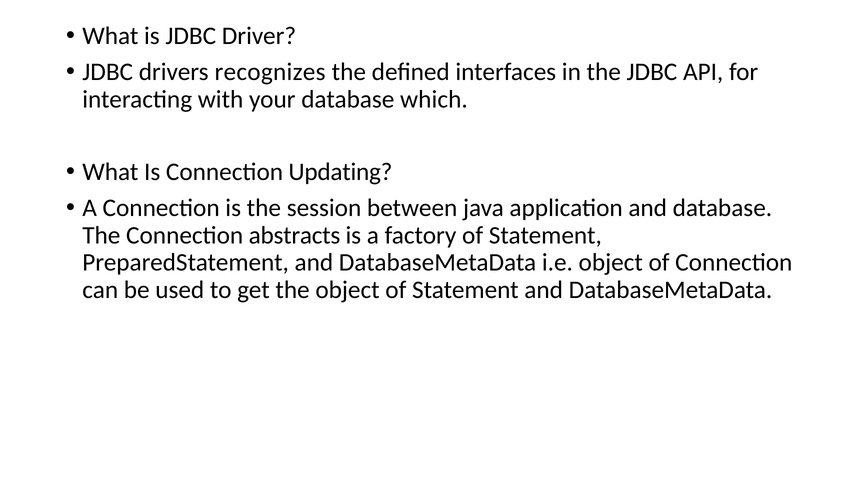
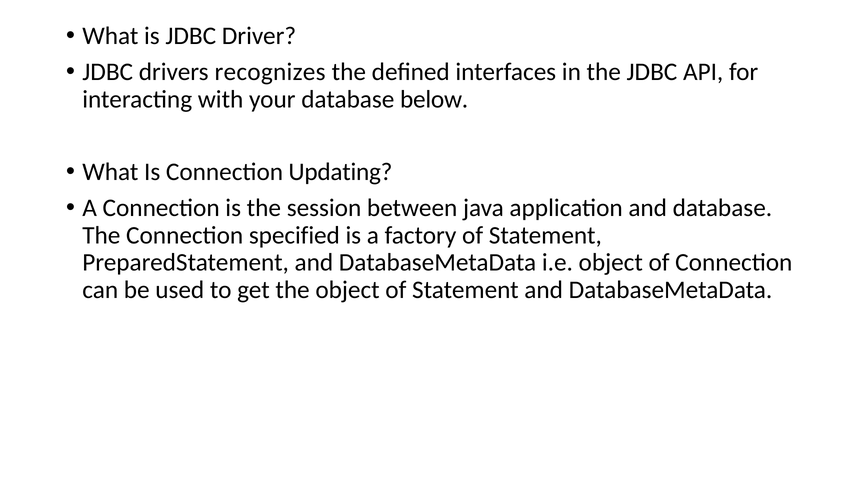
which: which -> below
abstracts: abstracts -> specified
